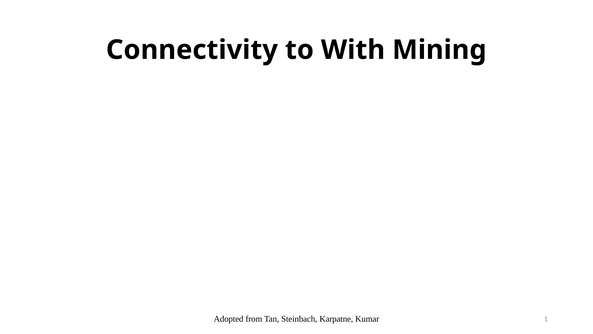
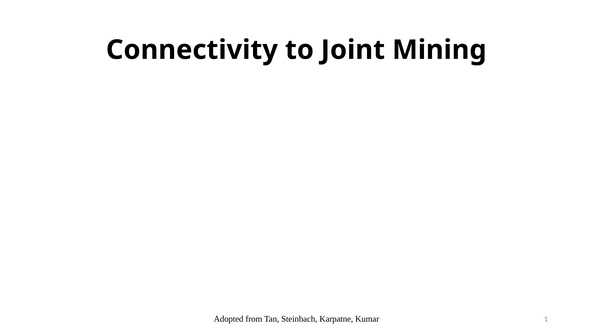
With: With -> Joint
